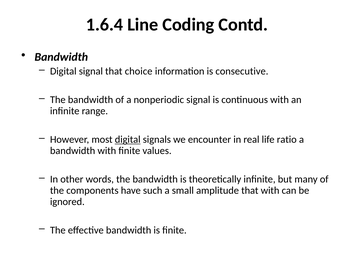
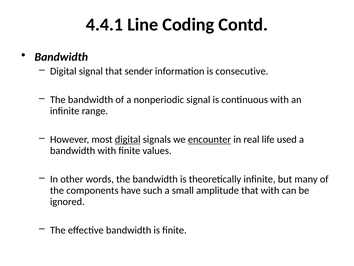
1.6.4: 1.6.4 -> 4.4.1
choice: choice -> sender
encounter underline: none -> present
ratio: ratio -> used
